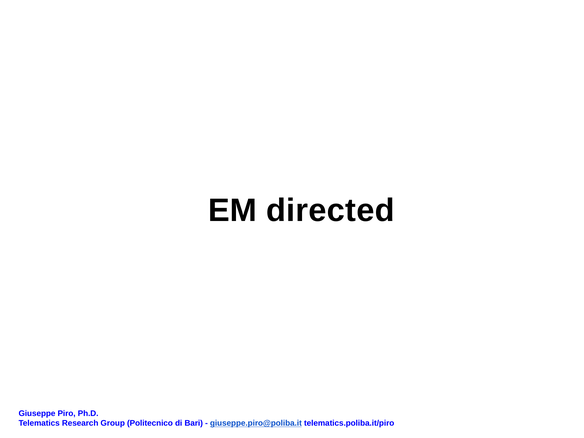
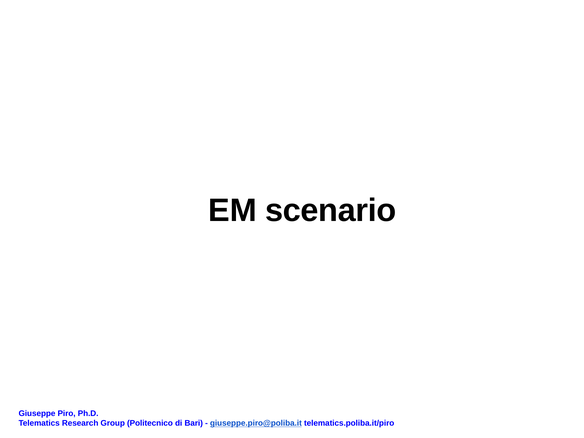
directed: directed -> scenario
